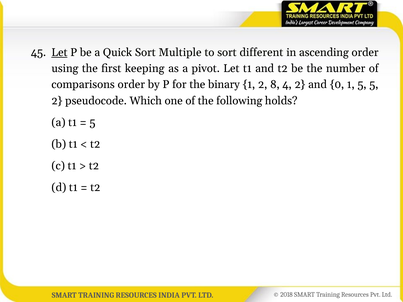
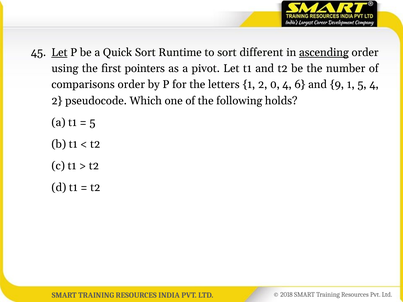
Multiple: Multiple -> Runtime
ascending underline: none -> present
keeping: keeping -> pointers
binary: binary -> letters
8: 8 -> 0
4 2: 2 -> 6
0: 0 -> 9
5 5: 5 -> 4
